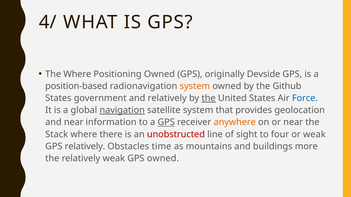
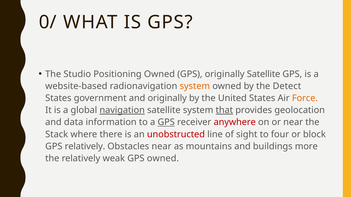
4/: 4/ -> 0/
The Where: Where -> Studio
originally Devside: Devside -> Satellite
position-based: position-based -> website-based
Github: Github -> Detect
and relatively: relatively -> originally
the at (209, 98) underline: present -> none
Force colour: blue -> orange
that underline: none -> present
and near: near -> data
anywhere colour: orange -> red
or weak: weak -> block
Obstacles time: time -> near
